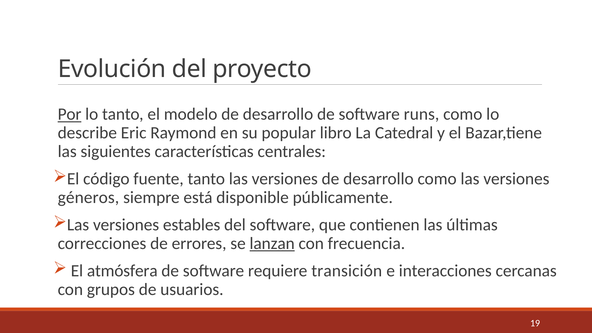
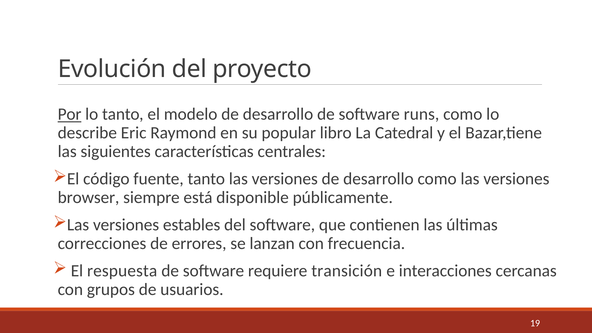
géneros: géneros -> browser
lanzan underline: present -> none
atmósfera: atmósfera -> respuesta
